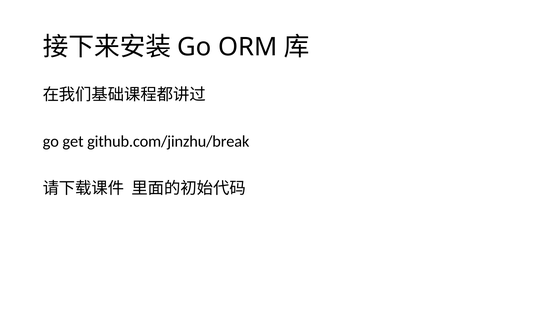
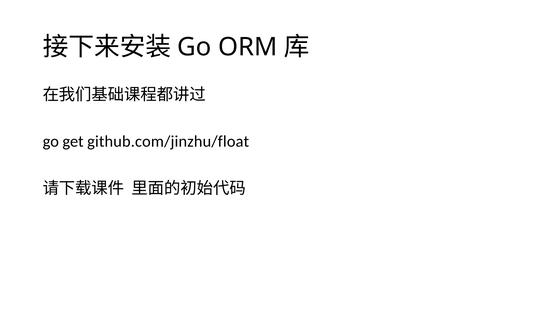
github.com/jinzhu/break: github.com/jinzhu/break -> github.com/jinzhu/float
